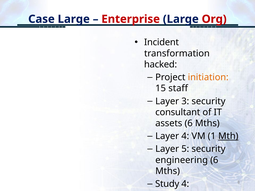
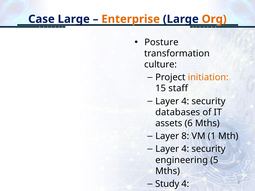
Enterprise colour: red -> orange
Org colour: red -> orange
Incident: Incident -> Posture
hacked: hacked -> culture
3 at (185, 101): 3 -> 4
consultant: consultant -> databases
Layer 4: 4 -> 8
Mth underline: present -> none
5 at (185, 149): 5 -> 4
engineering 6: 6 -> 5
